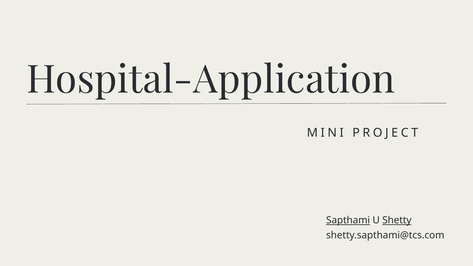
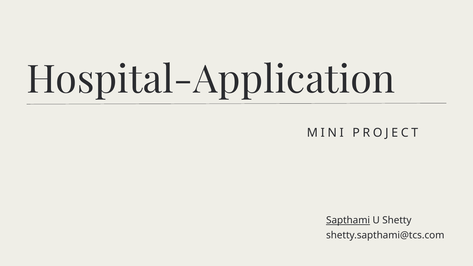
Shetty underline: present -> none
